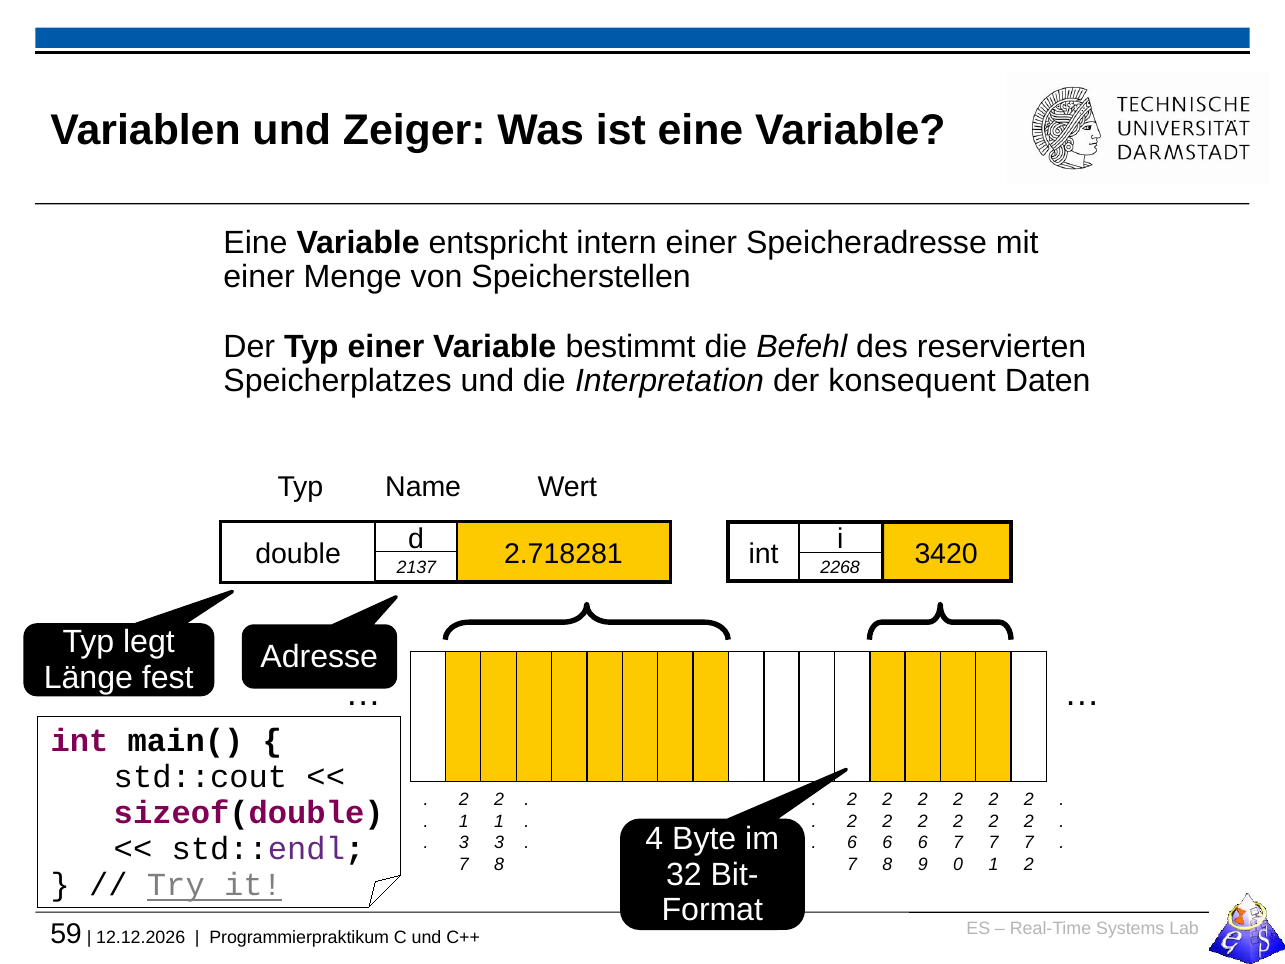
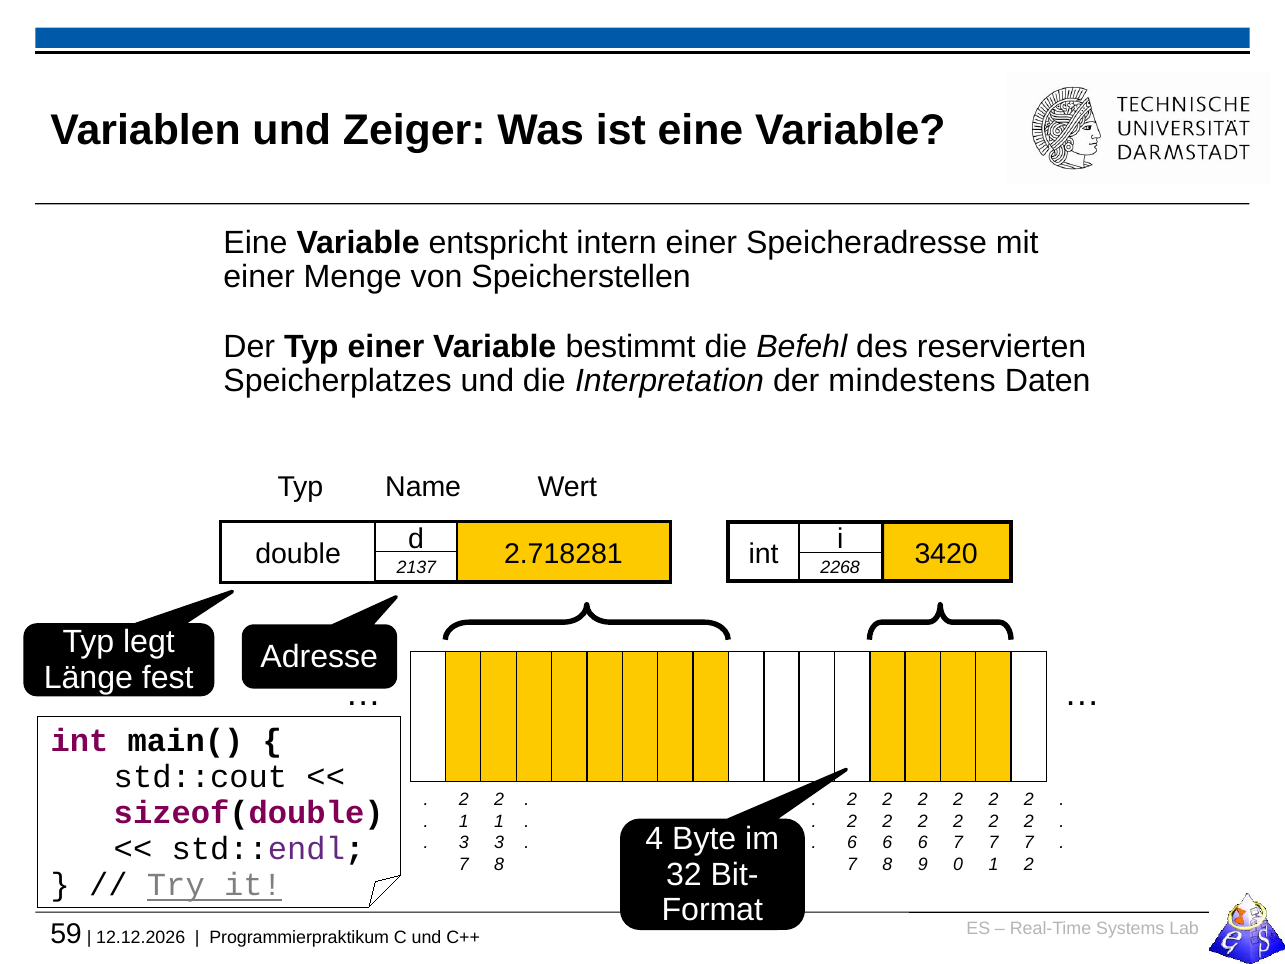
konsequent: konsequent -> mindestens
